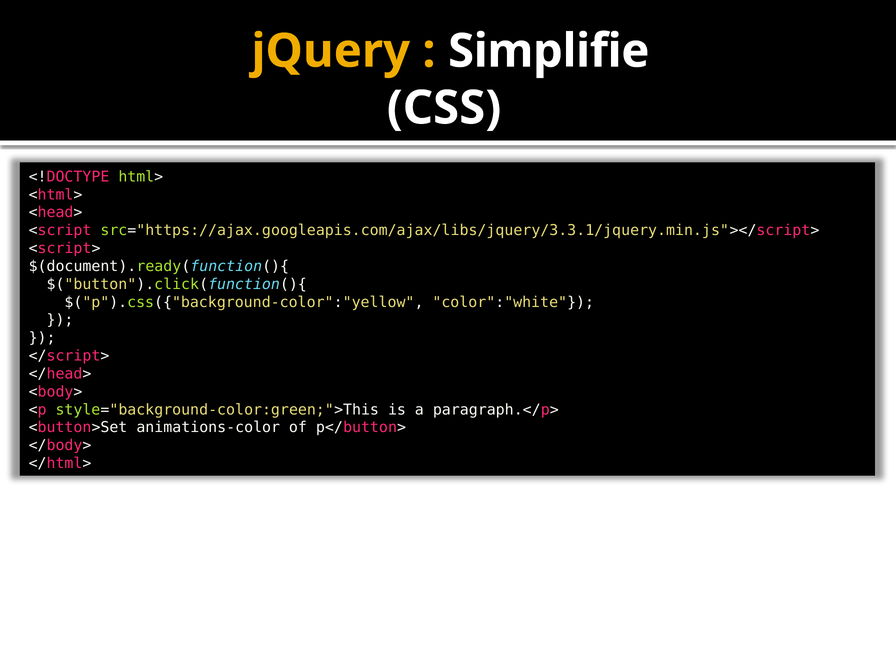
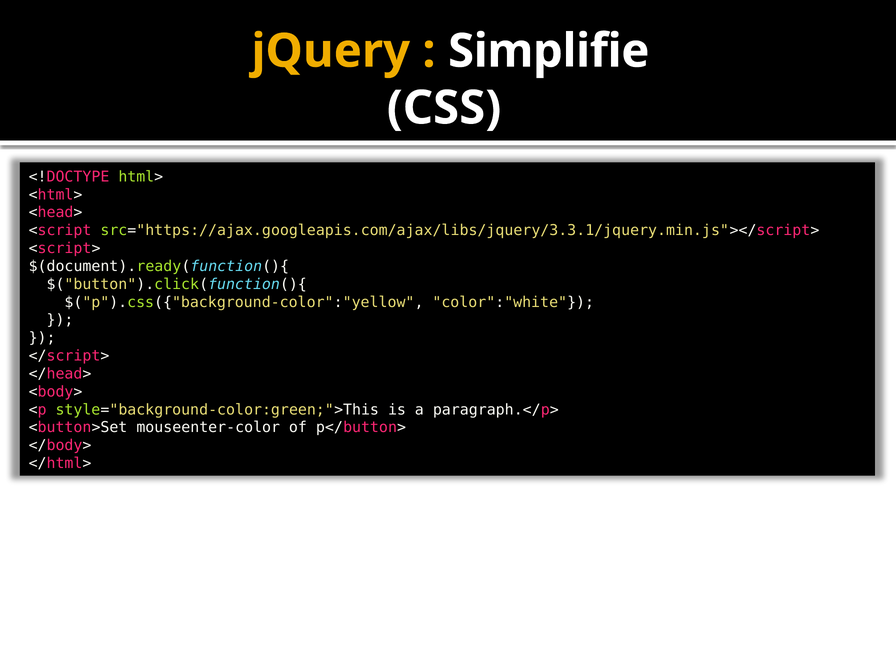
animations-color: animations-color -> mouseenter-color
